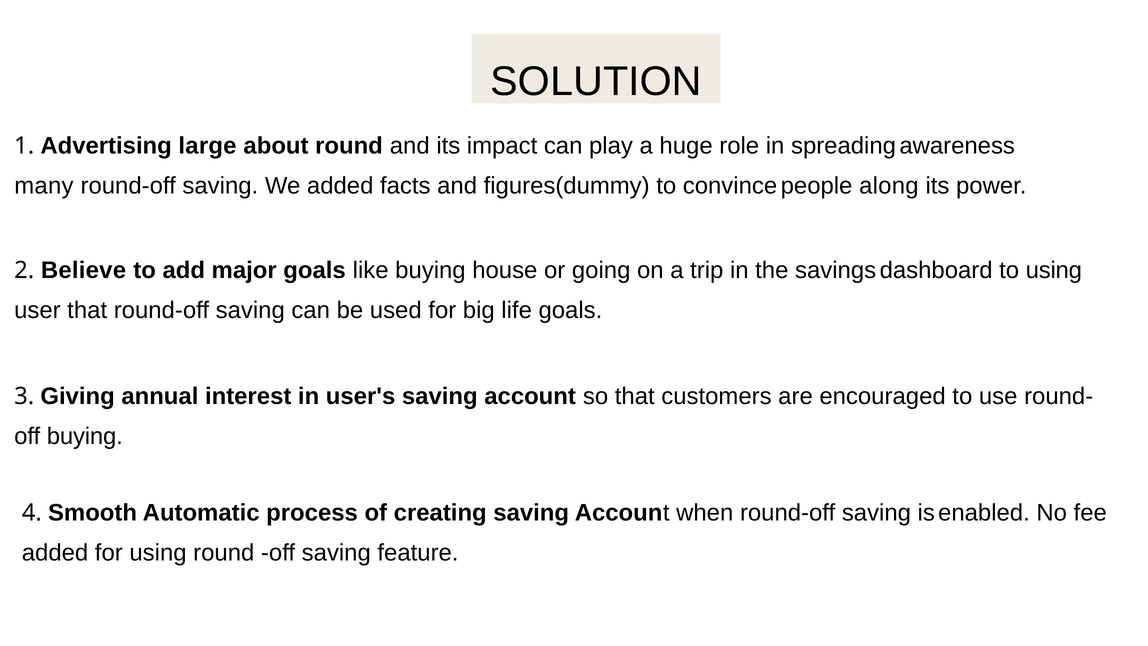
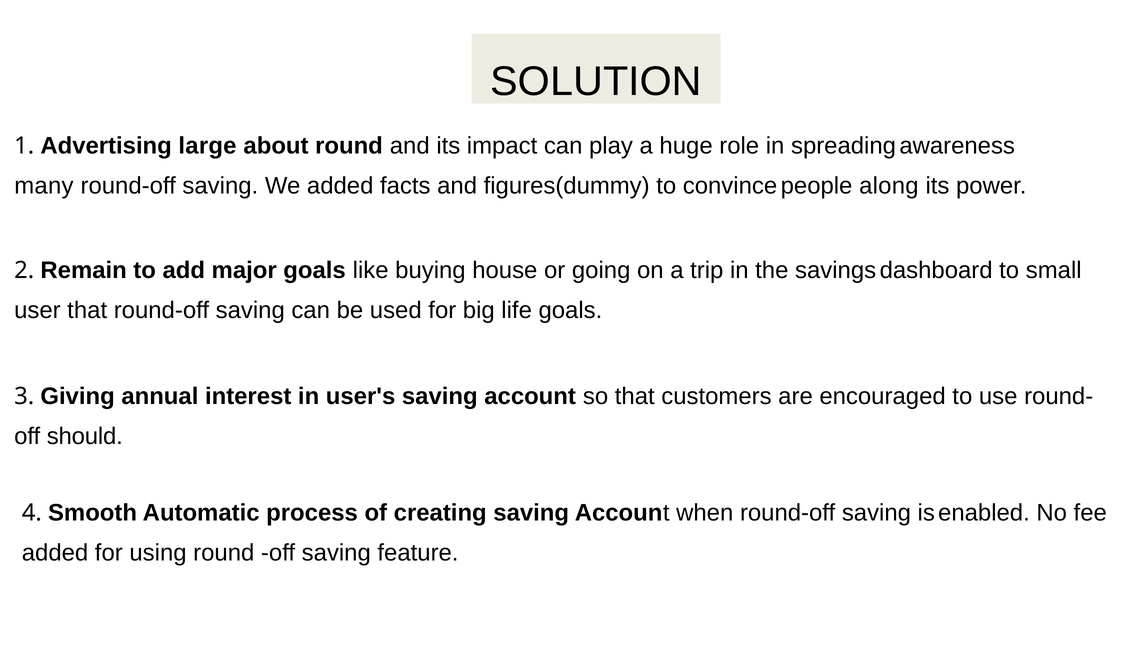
Believe: Believe -> Remain
to using: using -> small
off buying: buying -> should
